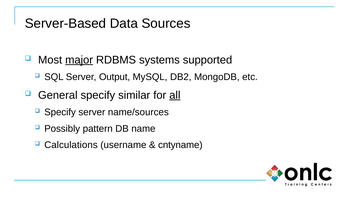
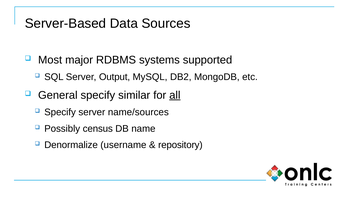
major underline: present -> none
pattern: pattern -> census
Calculations: Calculations -> Denormalize
cntyname: cntyname -> repository
